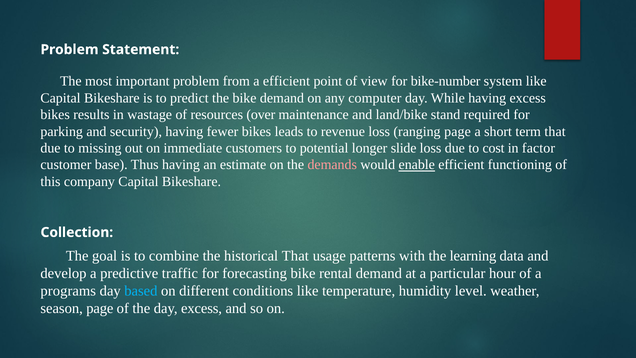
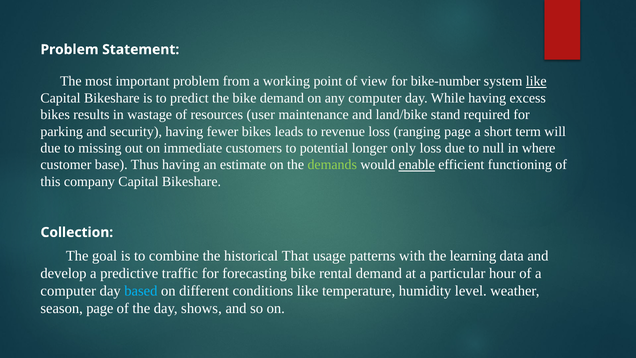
a efficient: efficient -> working
like at (536, 81) underline: none -> present
over: over -> user
term that: that -> will
slide: slide -> only
cost: cost -> null
factor: factor -> where
demands colour: pink -> light green
programs at (68, 291): programs -> computer
day excess: excess -> shows
